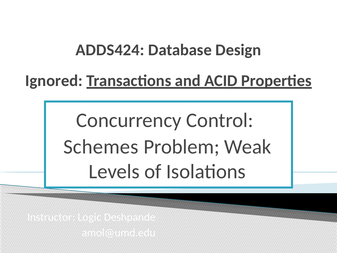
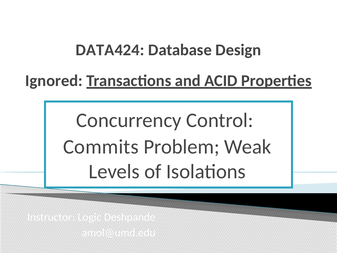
ADDS424: ADDS424 -> DATA424
Schemes: Schemes -> Commits
